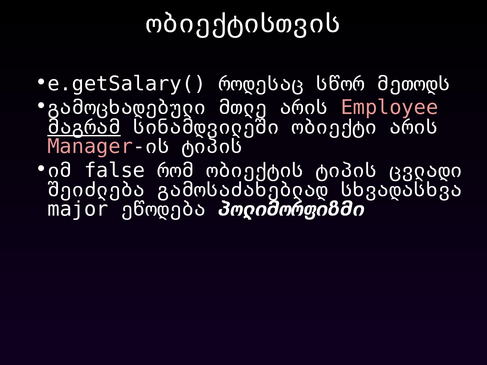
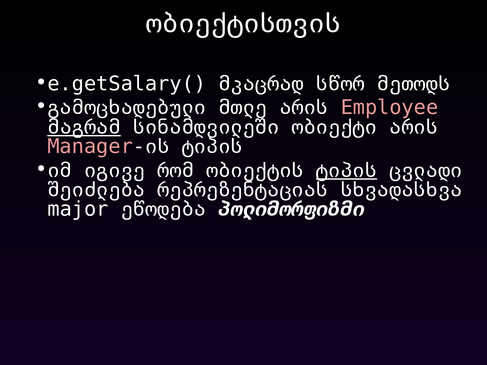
როდესაც: როდესაც -> მკაცრად
false: false -> იგივე
ტიპის at (347, 170) underline: none -> present
გამოსაძახებლად: გამოსაძახებლად -> რეპრეზენტაციას
